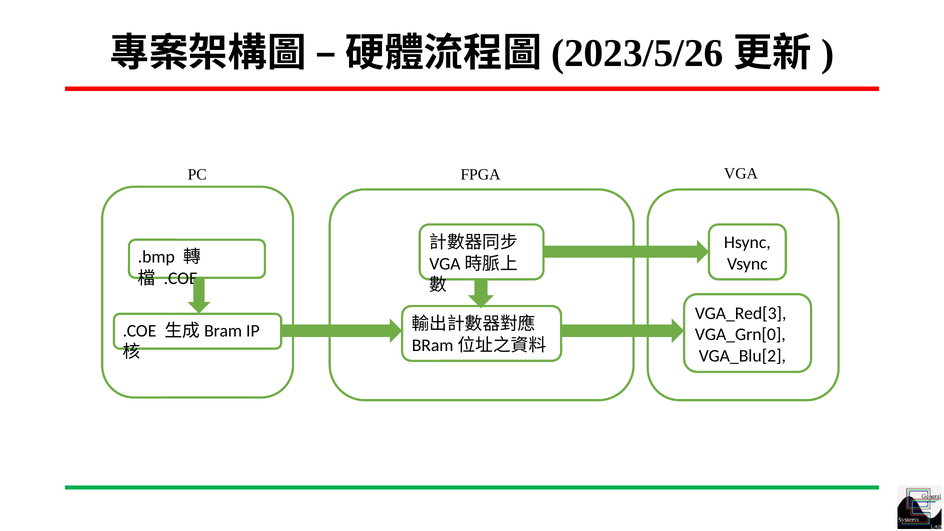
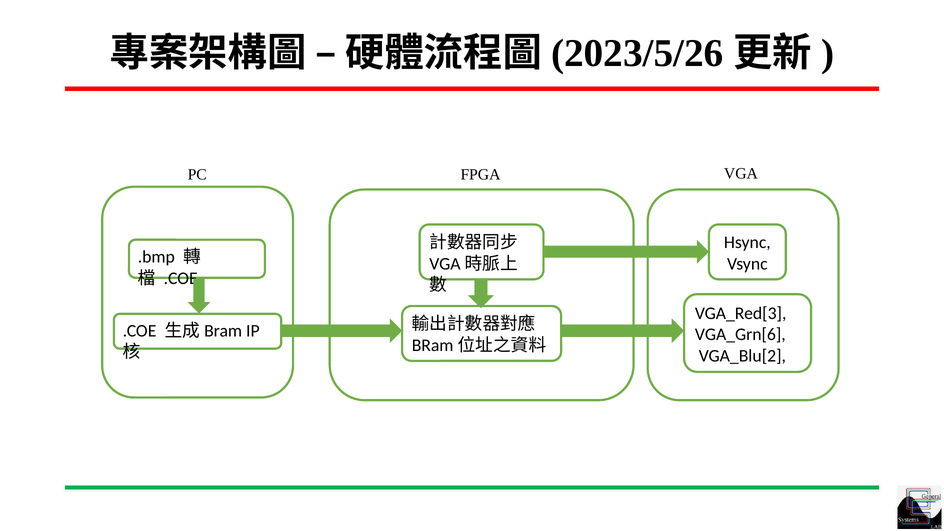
VGA_Grn[0: VGA_Grn[0 -> VGA_Grn[6
